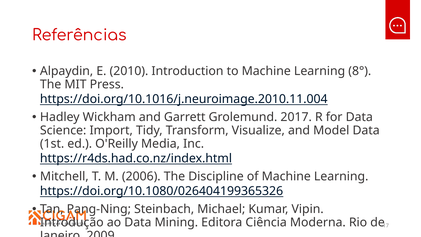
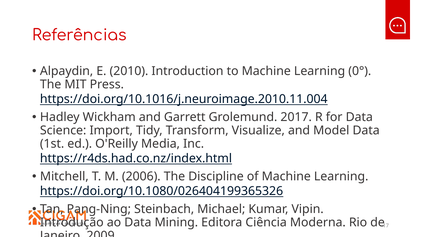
8°: 8° -> 0°
